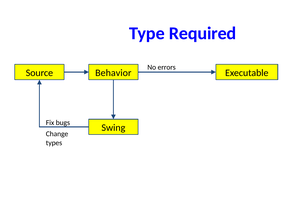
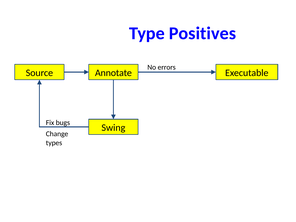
Required: Required -> Positives
Behavior: Behavior -> Annotate
